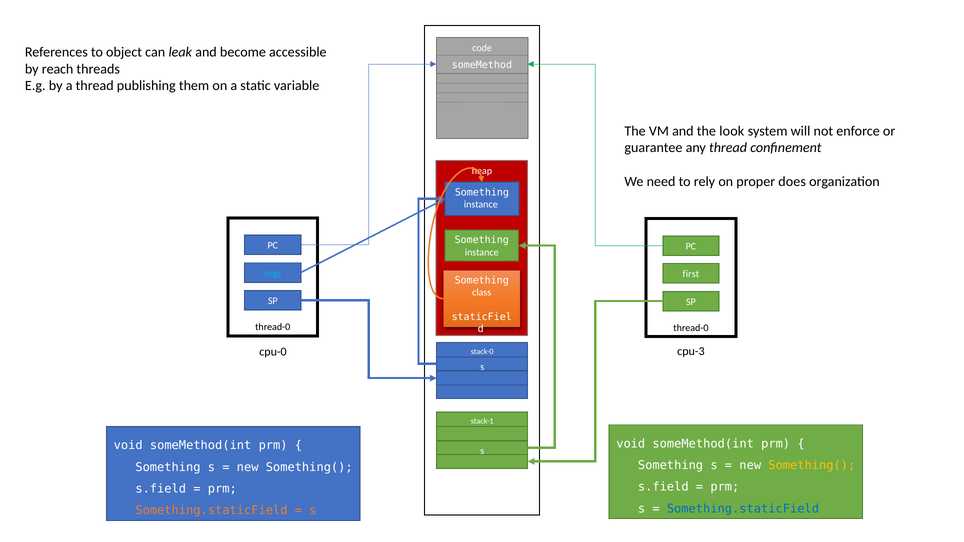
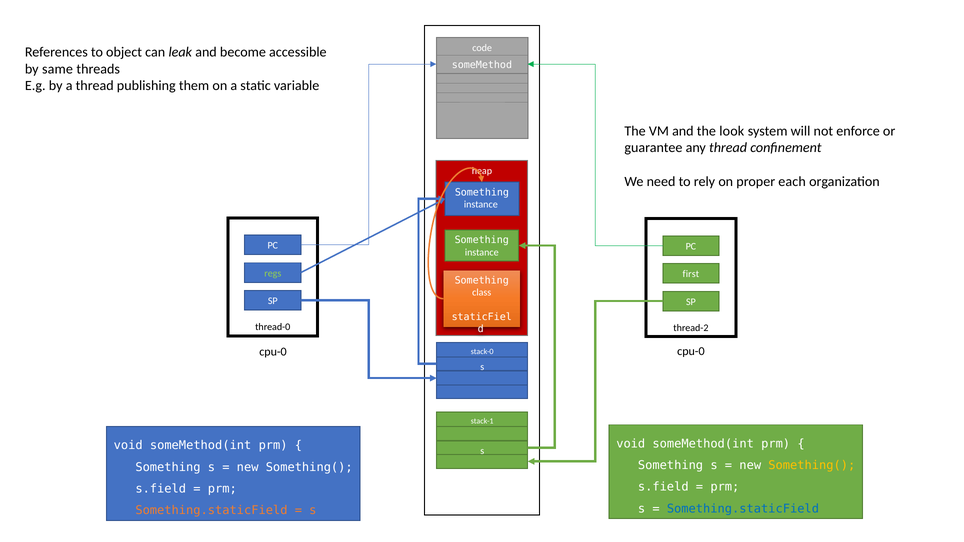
reach: reach -> same
does: does -> each
regs colour: light blue -> light green
thread-0 at (691, 328): thread-0 -> thread-2
cpu-0 cpu-3: cpu-3 -> cpu-0
